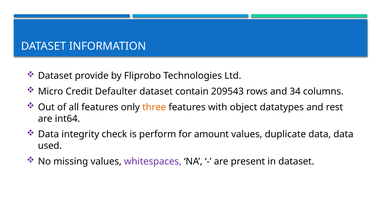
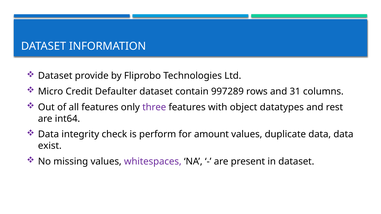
209543: 209543 -> 997289
34: 34 -> 31
three colour: orange -> purple
used: used -> exist
